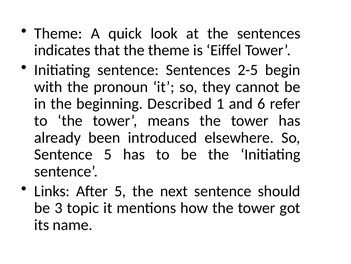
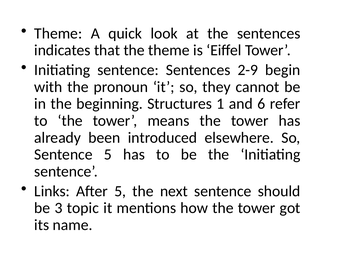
2-5: 2-5 -> 2-9
Described: Described -> Structures
